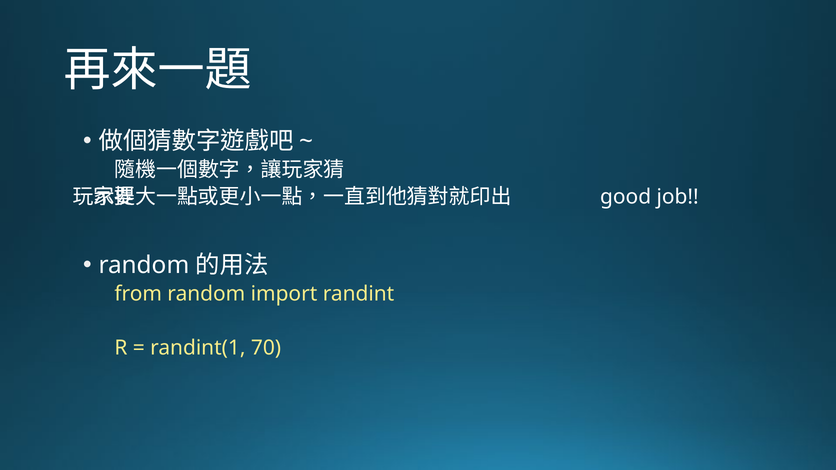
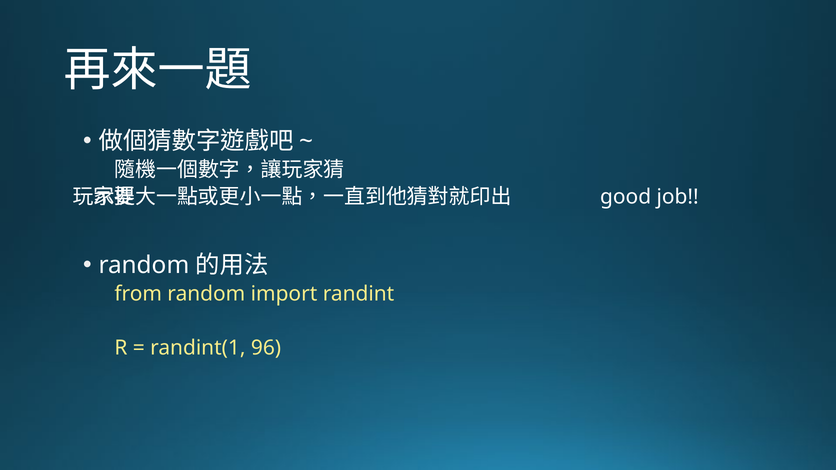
70: 70 -> 96
